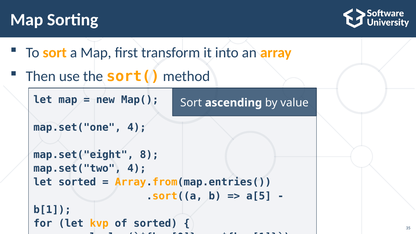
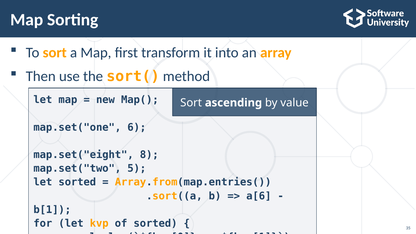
map.set("one 4: 4 -> 6
map.set("two 4: 4 -> 5
a[5: a[5 -> a[6
